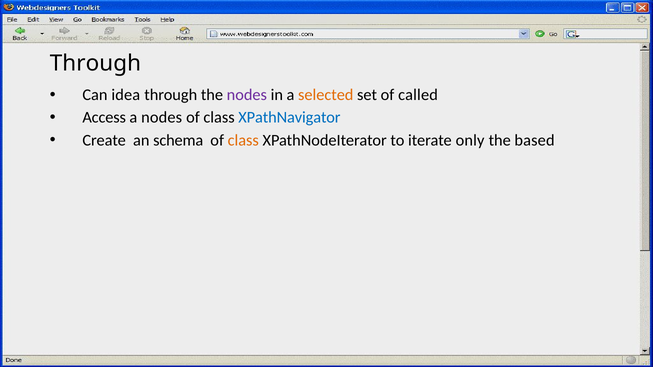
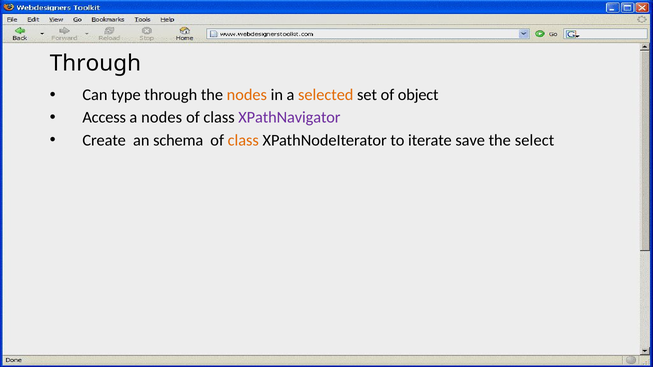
idea: idea -> type
nodes at (247, 95) colour: purple -> orange
called: called -> object
XPathNavigator colour: blue -> purple
only: only -> save
based: based -> select
